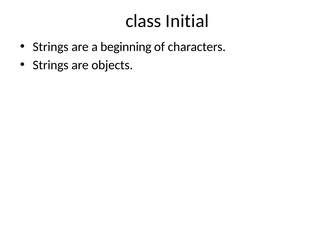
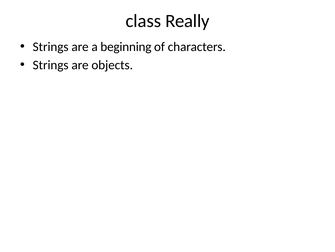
Initial: Initial -> Really
